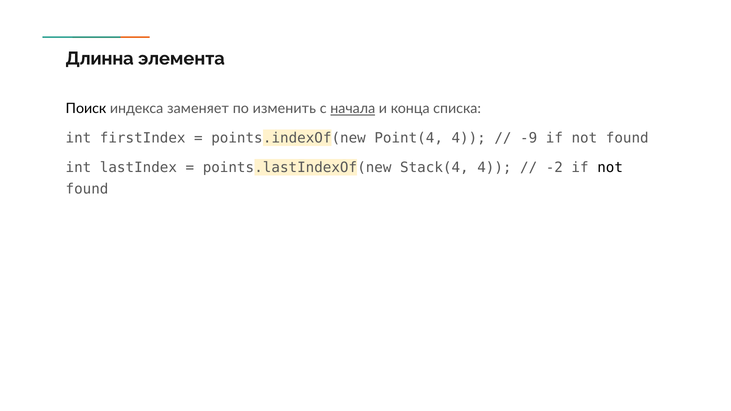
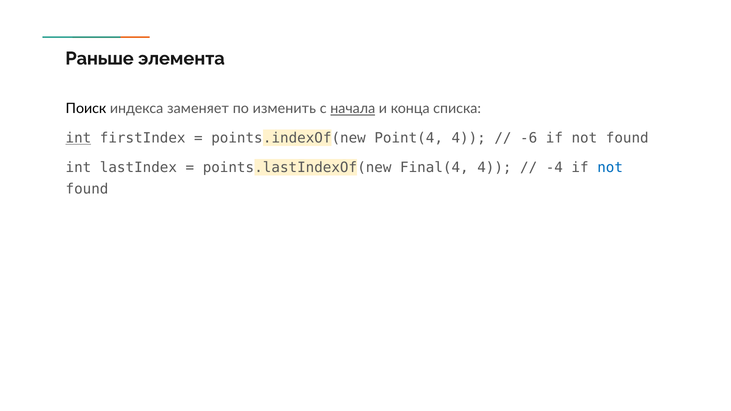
Длинна: Длинна -> Раньше
int at (78, 138) underline: none -> present
-9: -9 -> -6
Stack(4: Stack(4 -> Final(4
-2: -2 -> -4
not at (610, 168) colour: black -> blue
